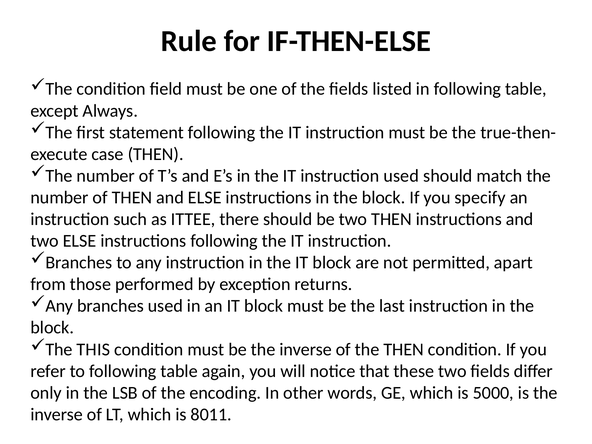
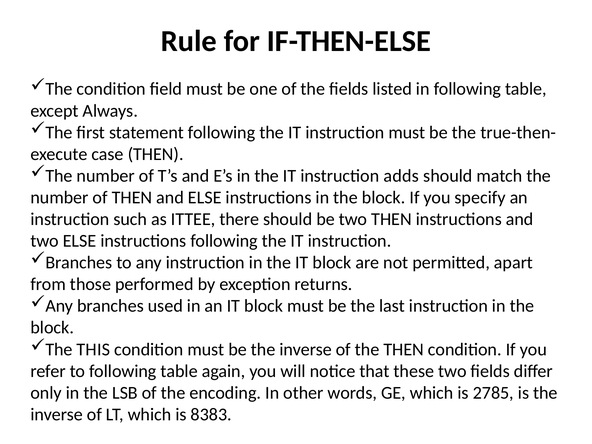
instruction used: used -> adds
5000: 5000 -> 2785
8011: 8011 -> 8383
